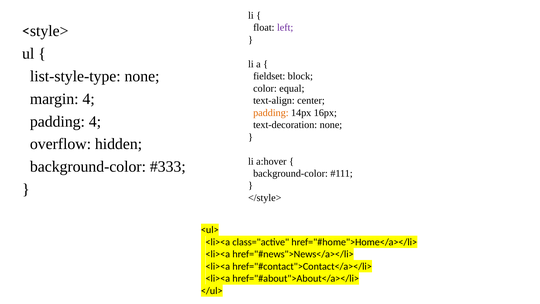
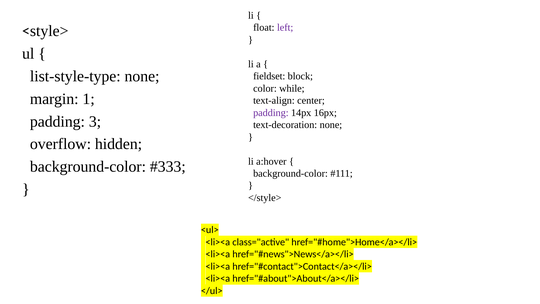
equal: equal -> while
margin 4: 4 -> 1
padding at (271, 113) colour: orange -> purple
padding 4: 4 -> 3
